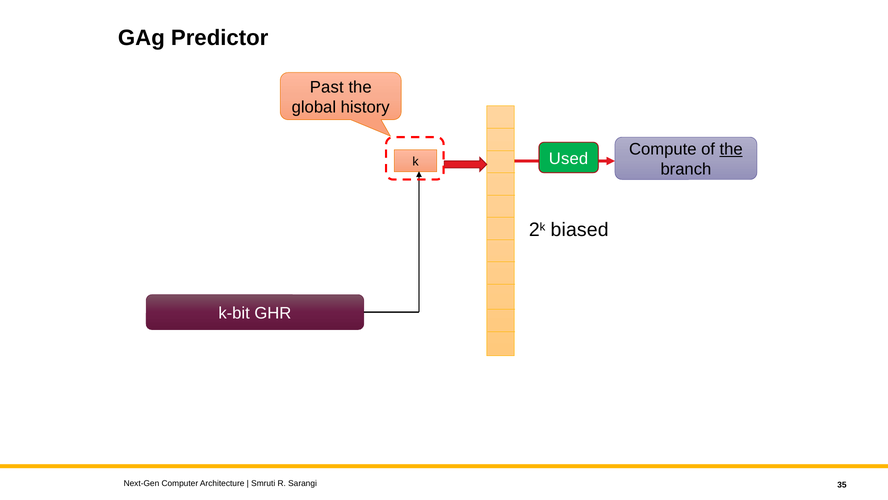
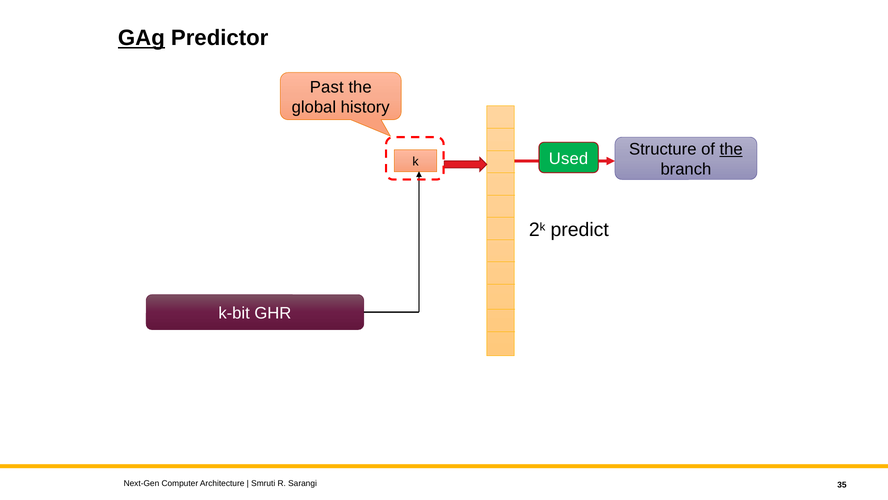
GAg underline: none -> present
Compute: Compute -> Structure
biased: biased -> predict
